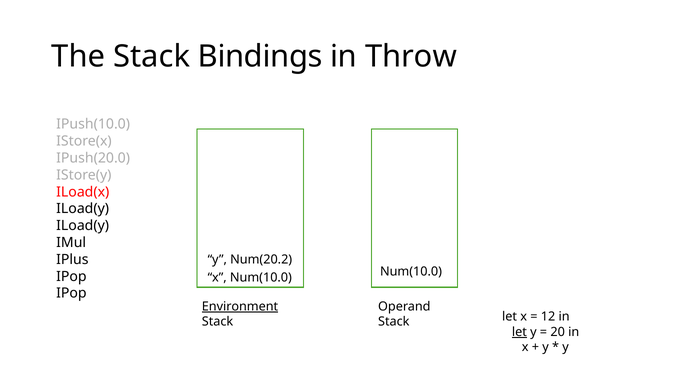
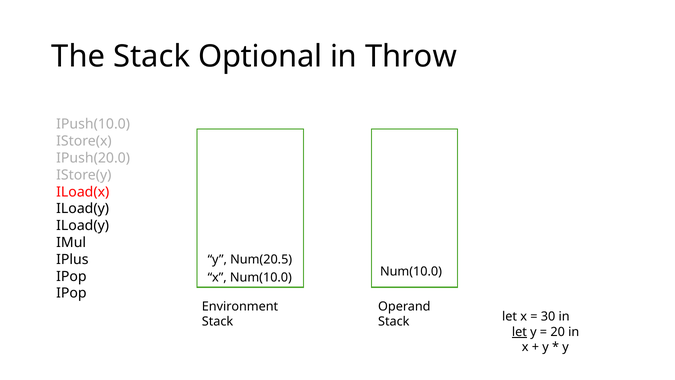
Bindings: Bindings -> Optional
Num(20.2: Num(20.2 -> Num(20.5
Environment underline: present -> none
12: 12 -> 30
